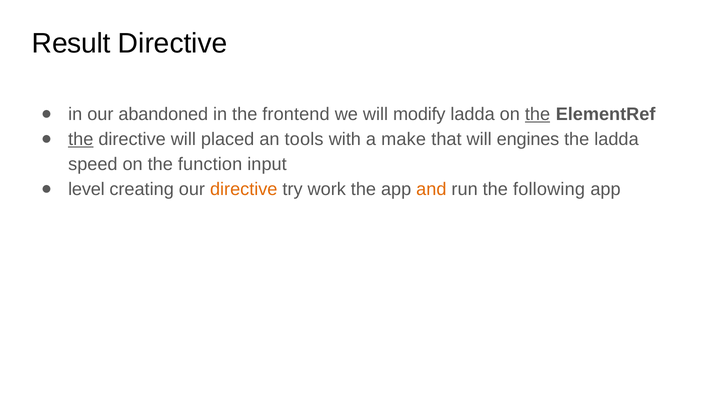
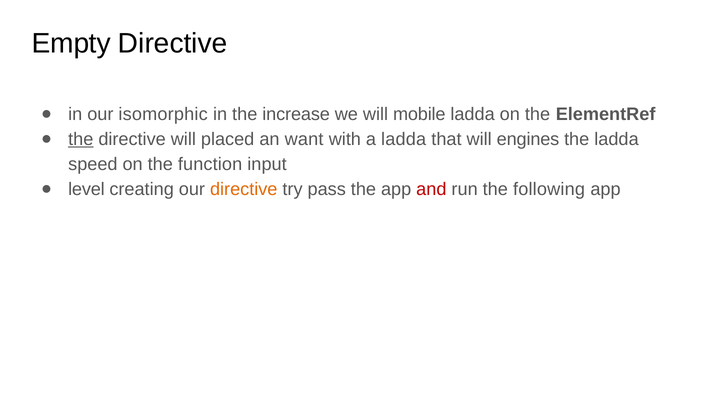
Result: Result -> Empty
abandoned: abandoned -> isomorphic
frontend: frontend -> increase
modify: modify -> mobile
the at (538, 114) underline: present -> none
tools: tools -> want
a make: make -> ladda
work: work -> pass
and colour: orange -> red
